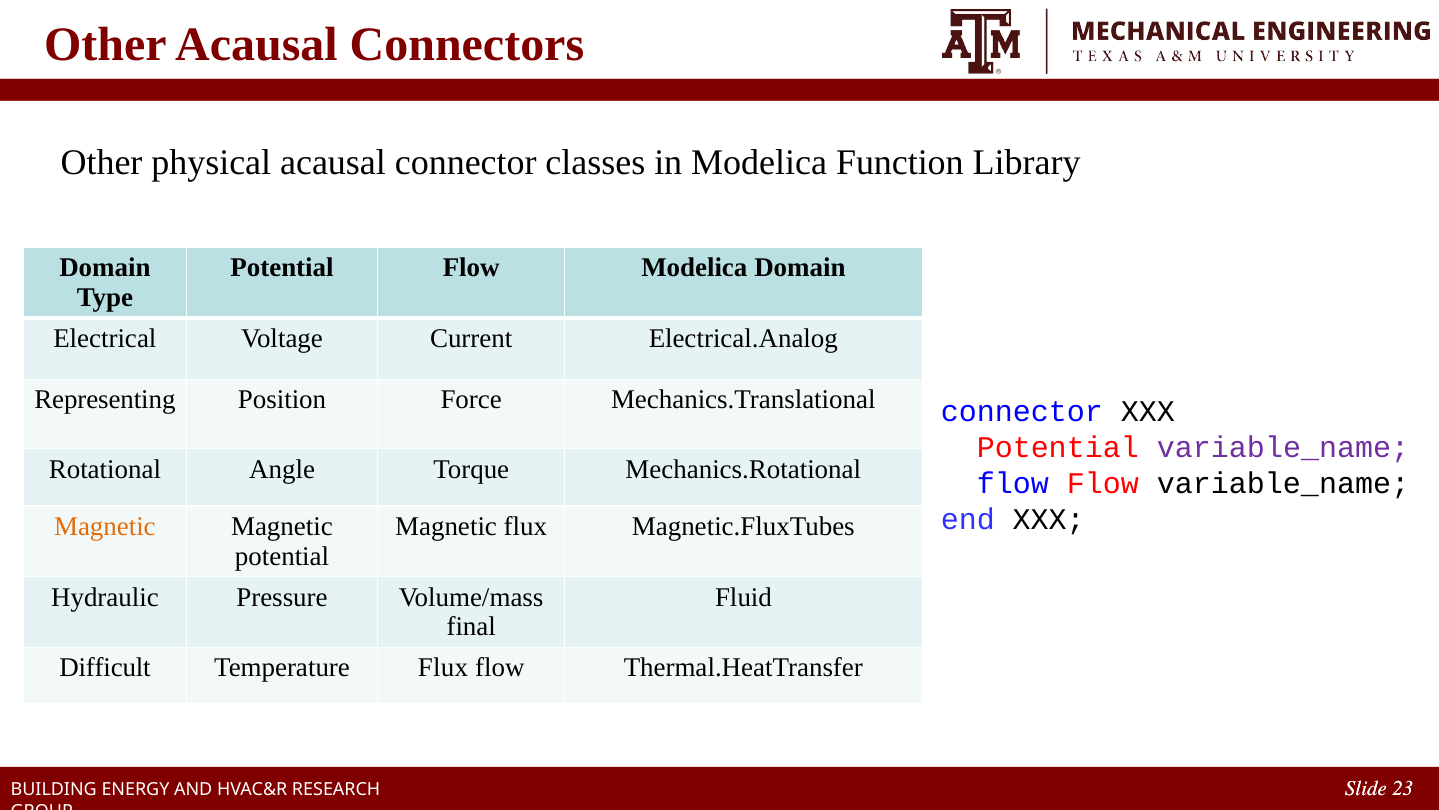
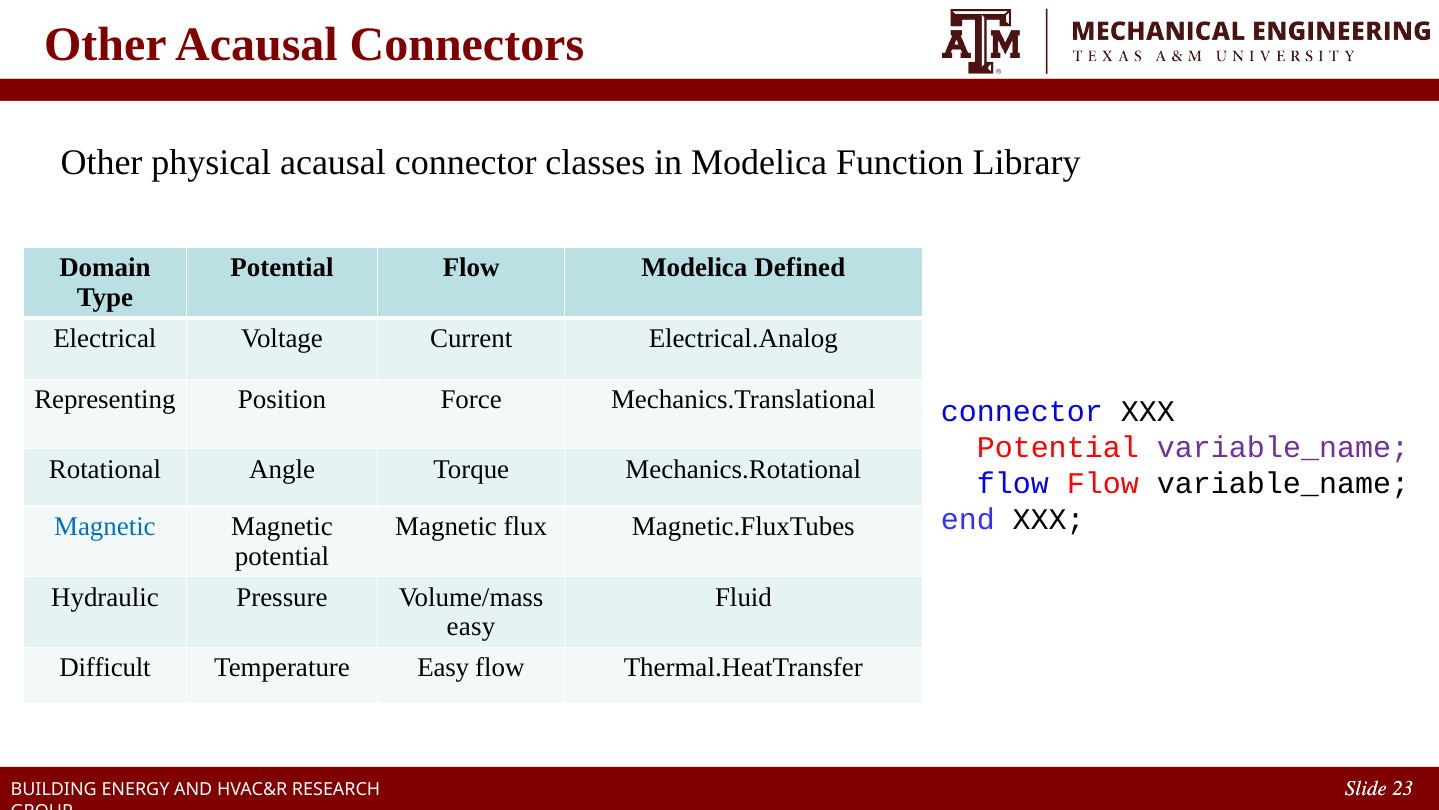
Modelica Domain: Domain -> Defined
Magnetic at (105, 526) colour: orange -> blue
final at (471, 627): final -> easy
Temperature Flux: Flux -> Easy
